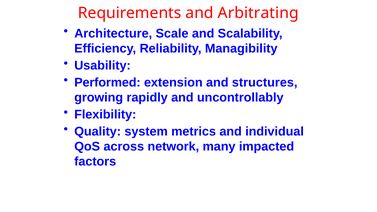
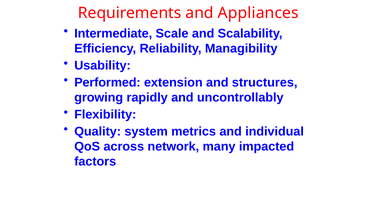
Arbitrating: Arbitrating -> Appliances
Architecture: Architecture -> Intermediate
